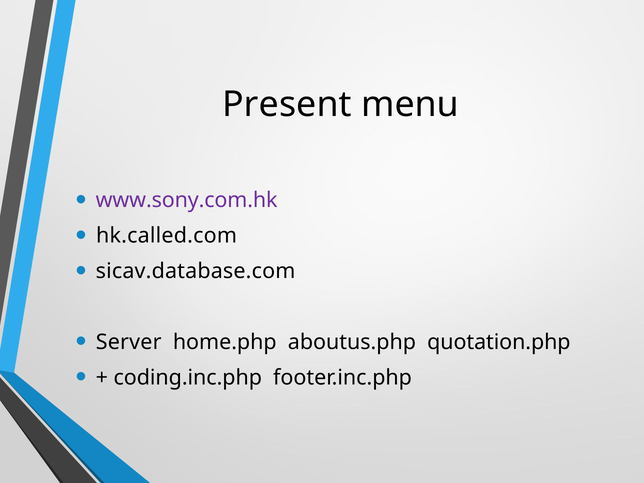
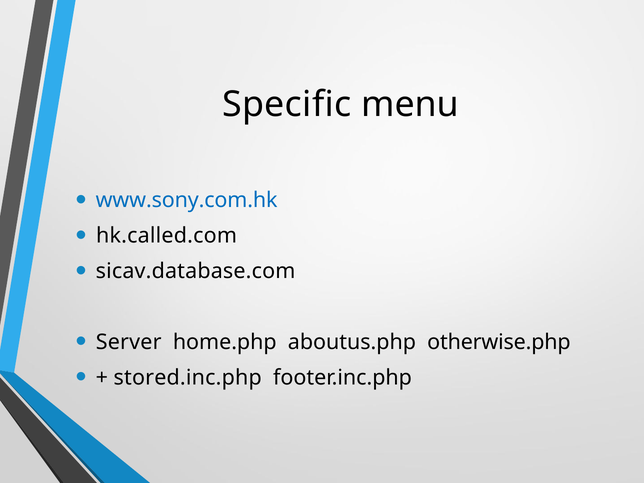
Present: Present -> Specific
www.sony.com.hk colour: purple -> blue
quotation.php: quotation.php -> otherwise.php
coding.inc.php: coding.inc.php -> stored.inc.php
